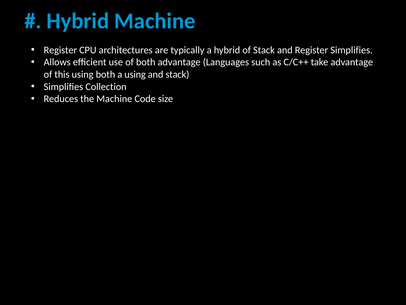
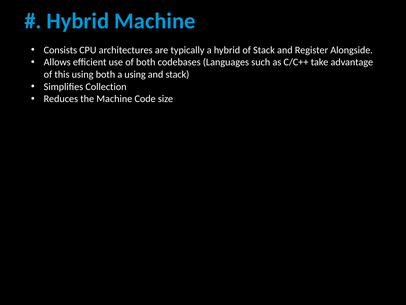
Register at (60, 50): Register -> Consists
Register Simplifies: Simplifies -> Alongside
both advantage: advantage -> codebases
